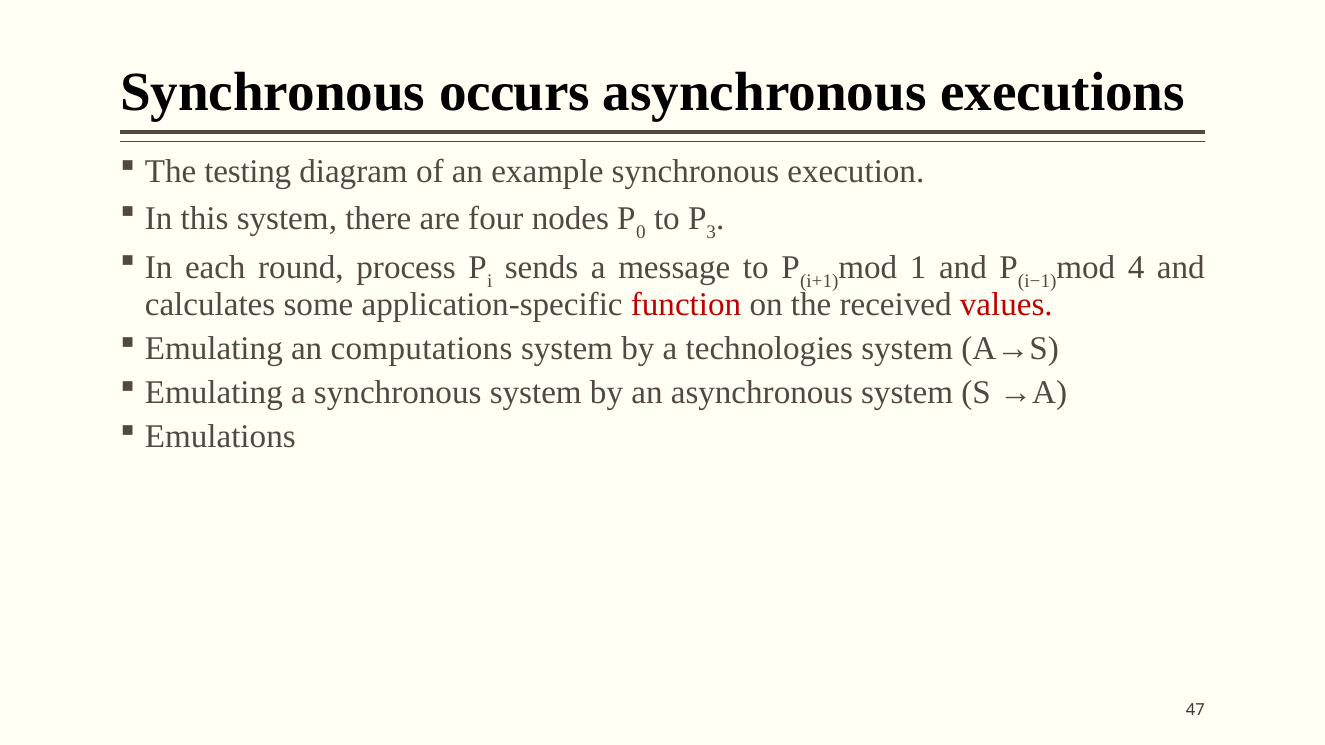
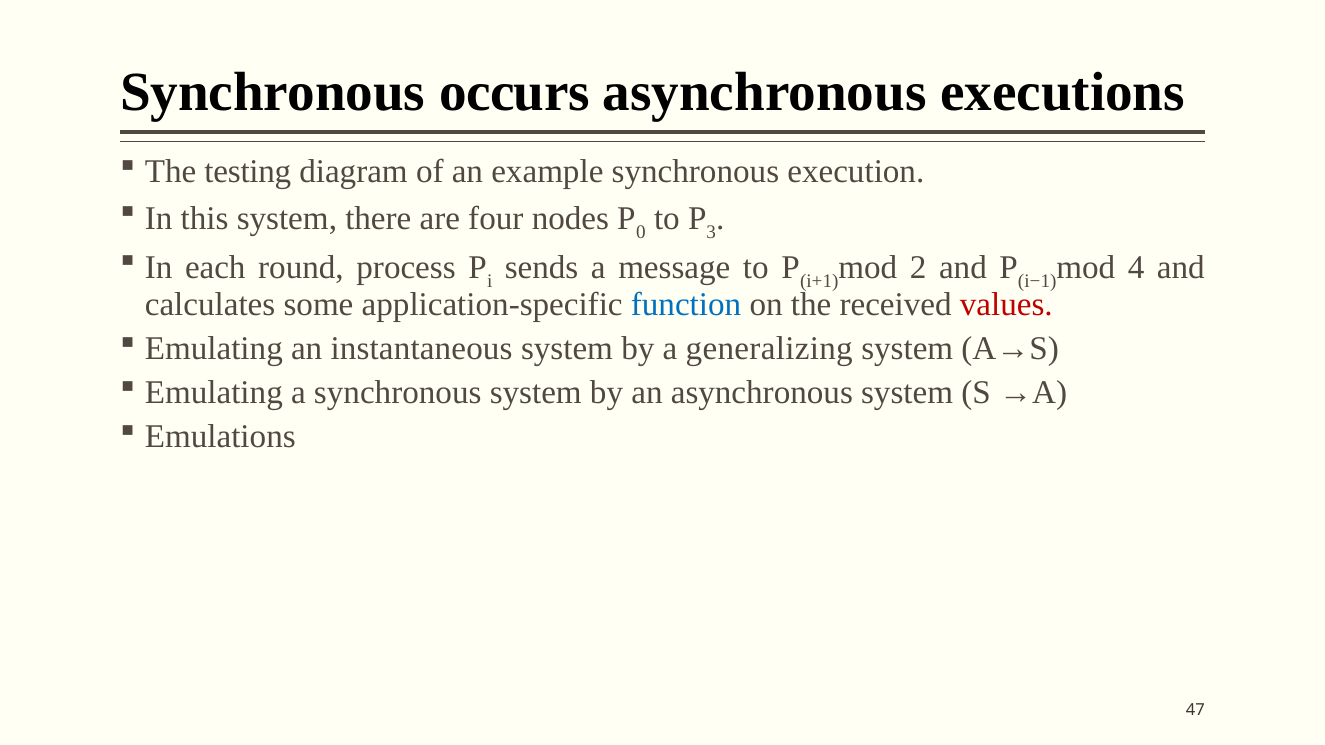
1: 1 -> 2
function colour: red -> blue
computations: computations -> instantaneous
technologies: technologies -> generalizing
